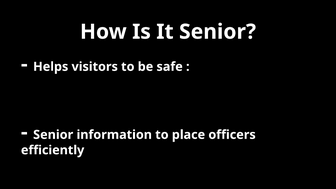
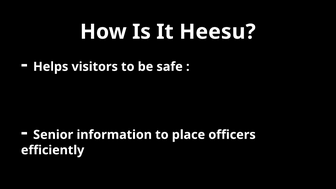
It Senior: Senior -> Heesu
